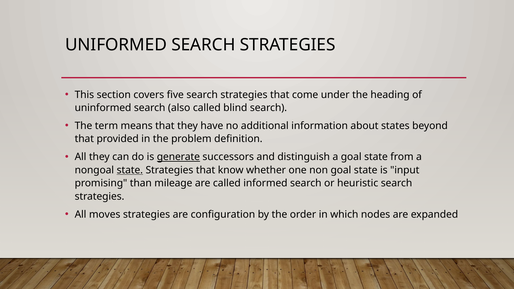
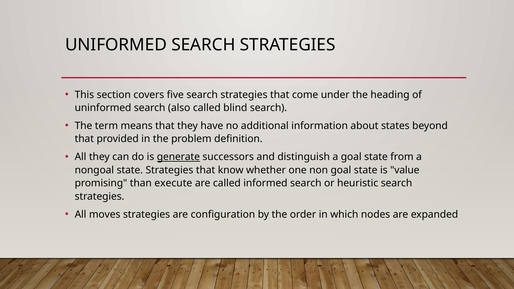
state at (130, 170) underline: present -> none
input: input -> value
mileage: mileage -> execute
